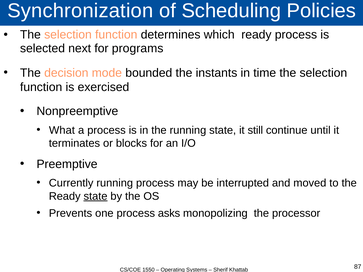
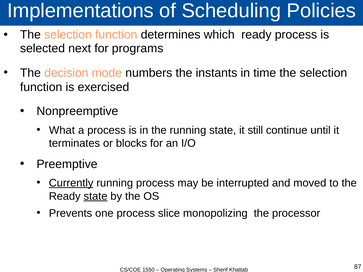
Synchronization: Synchronization -> Implementations
bounded: bounded -> numbers
Currently underline: none -> present
asks: asks -> slice
